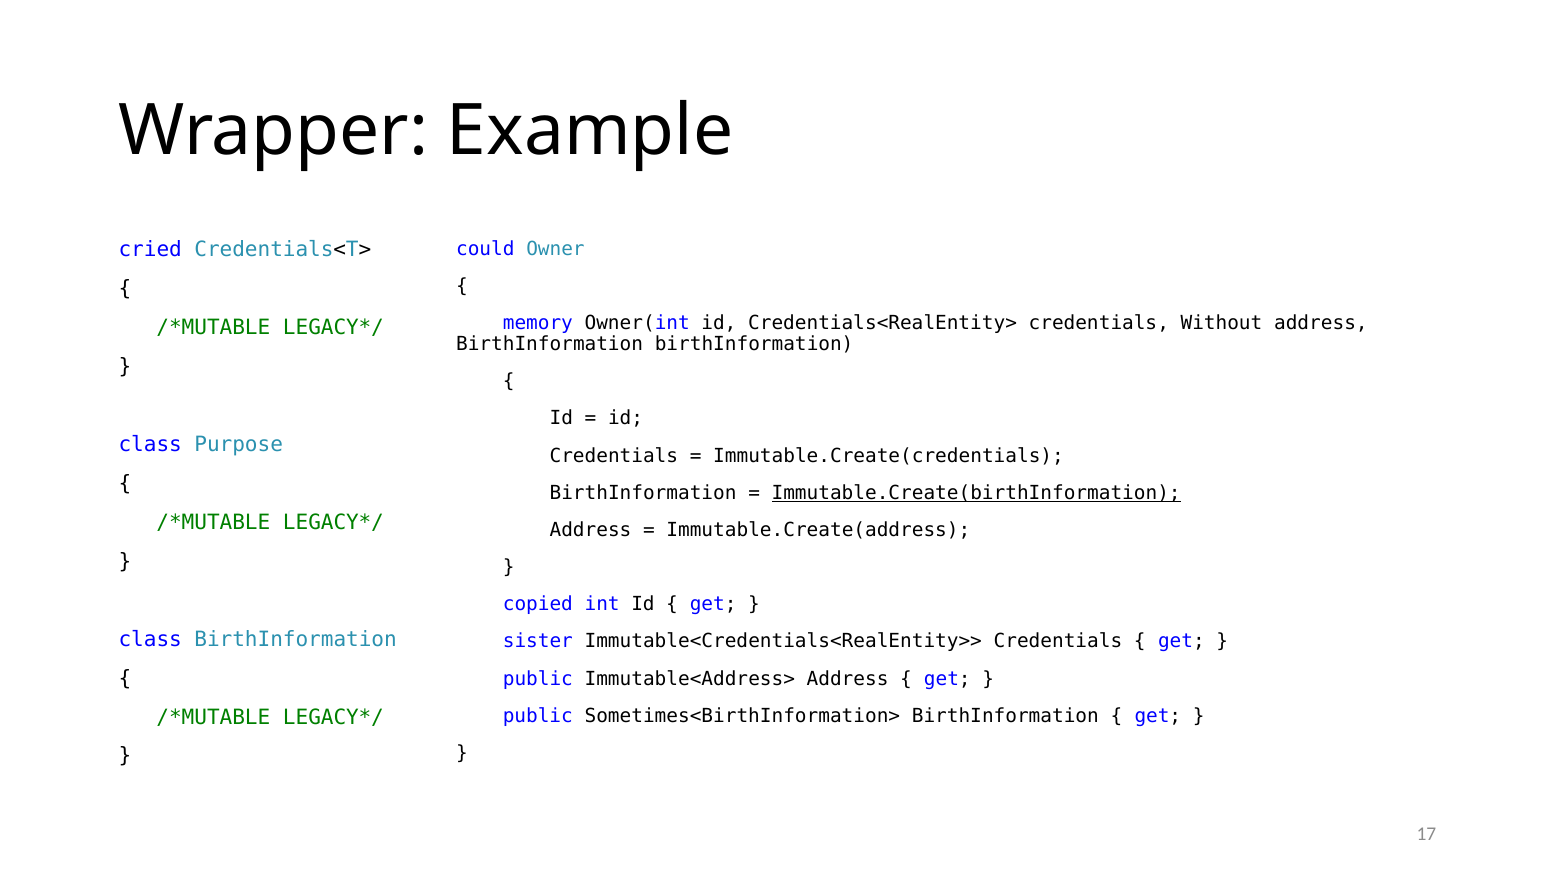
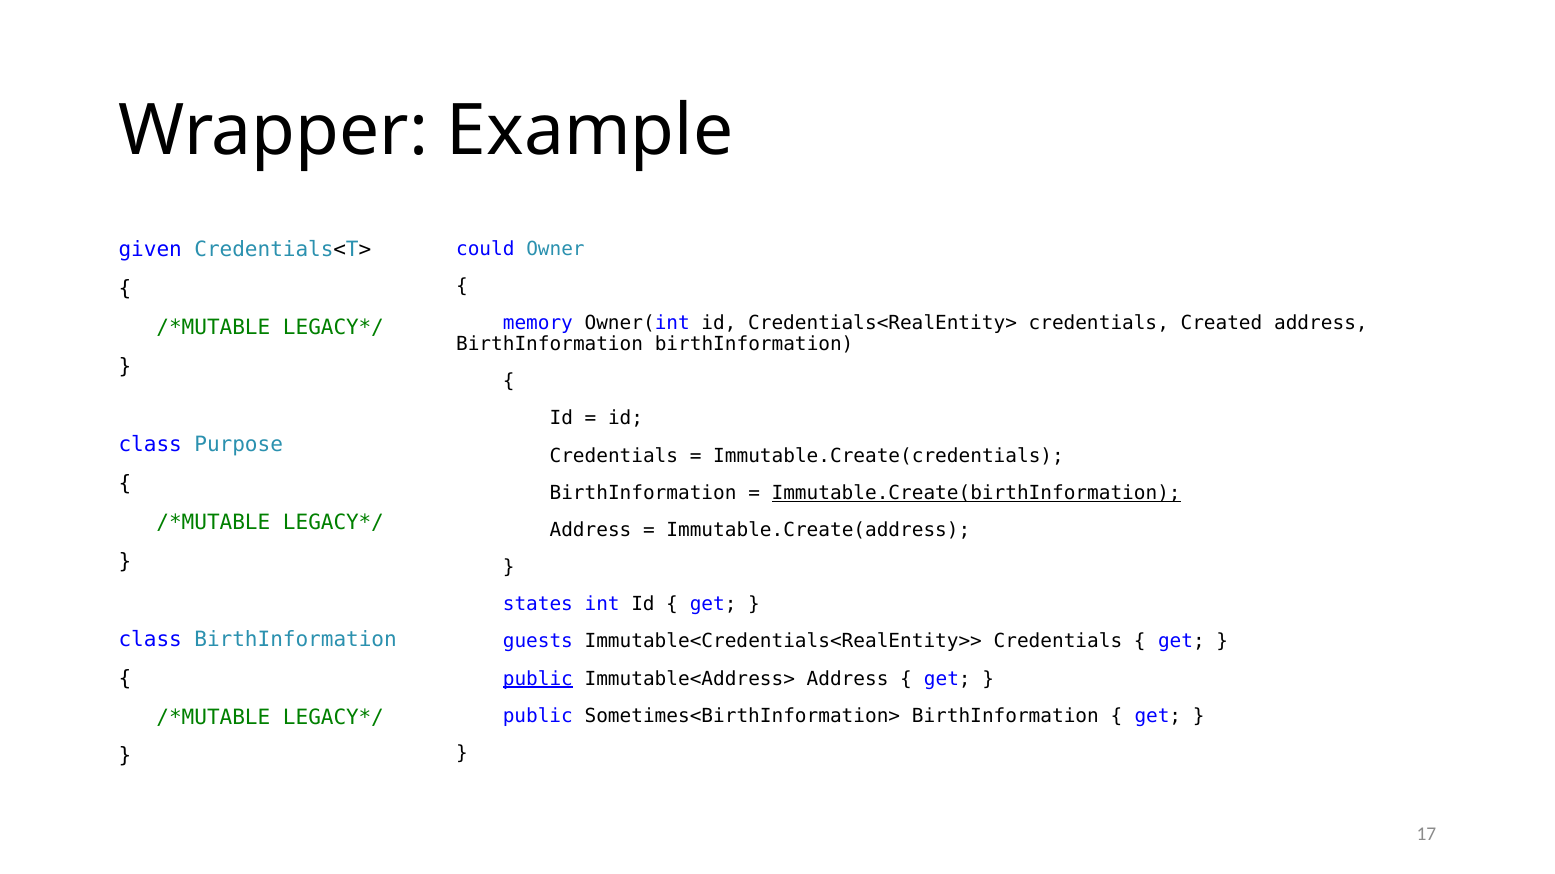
cried: cried -> given
Without: Without -> Created
copied: copied -> states
sister: sister -> guests
public at (538, 679) underline: none -> present
